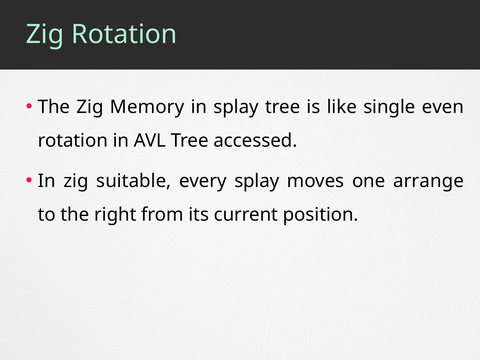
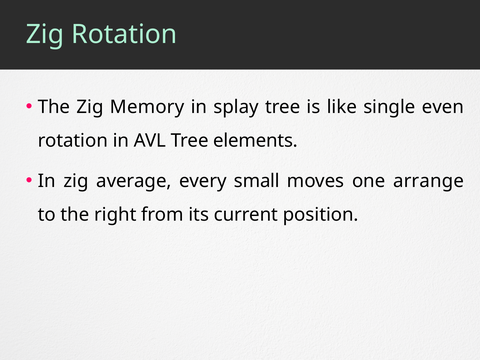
accessed: accessed -> elements
suitable: suitable -> average
every splay: splay -> small
